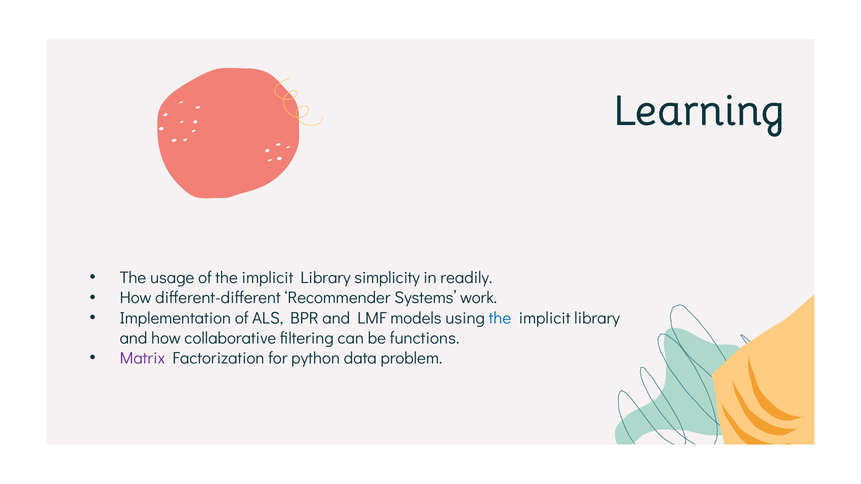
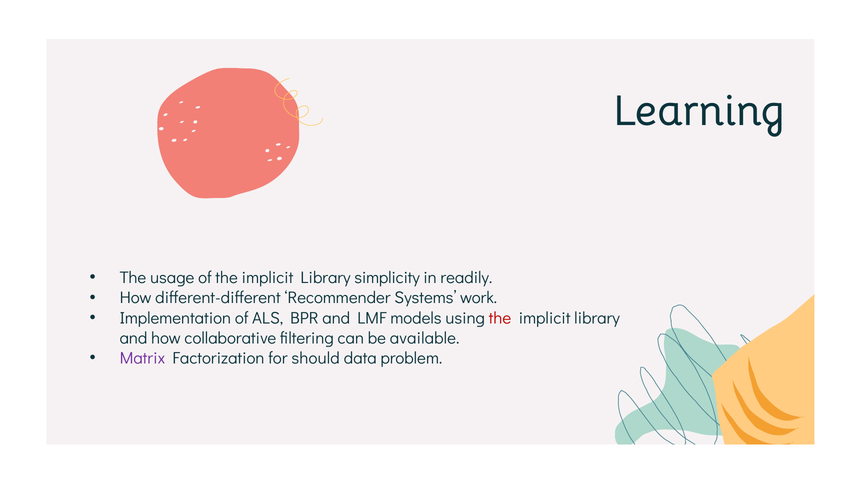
the at (500, 318) colour: blue -> red
functions: functions -> available
python: python -> should
